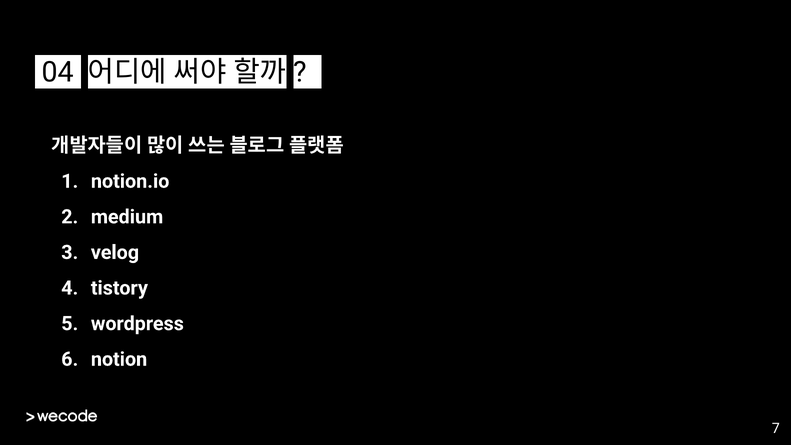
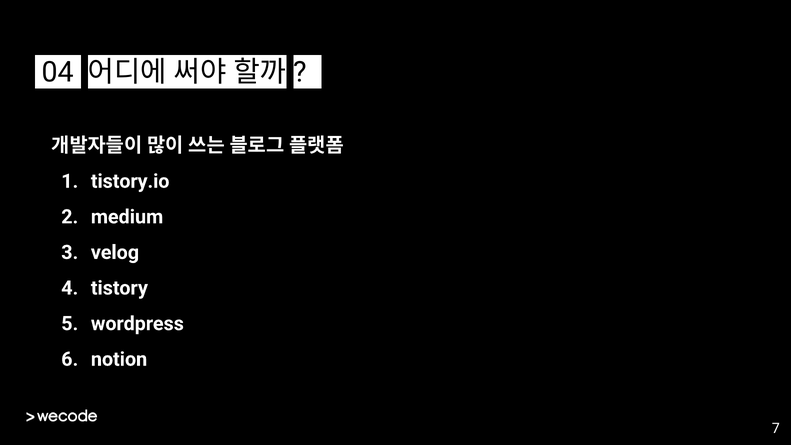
notion.io: notion.io -> tistory.io
